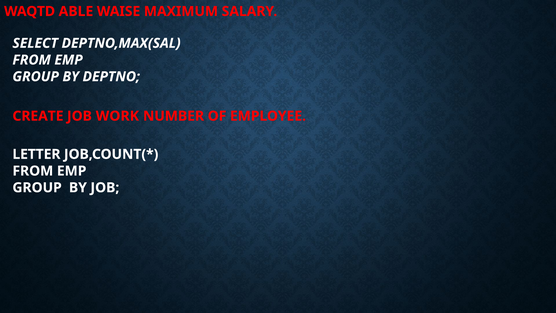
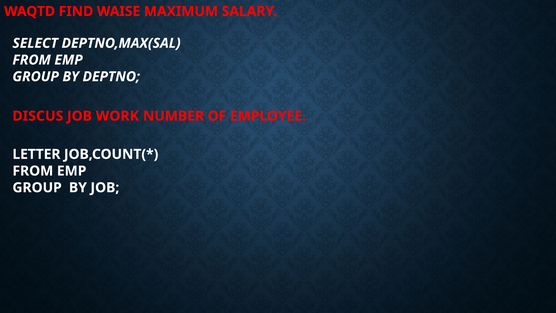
ABLE: ABLE -> FIND
CREATE: CREATE -> DISCUS
